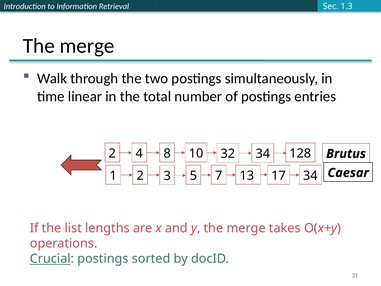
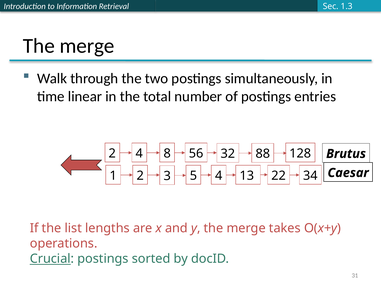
10: 10 -> 56
32 34: 34 -> 88
5 7: 7 -> 4
17: 17 -> 22
